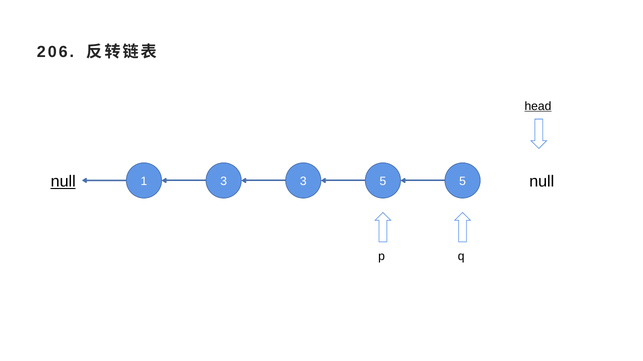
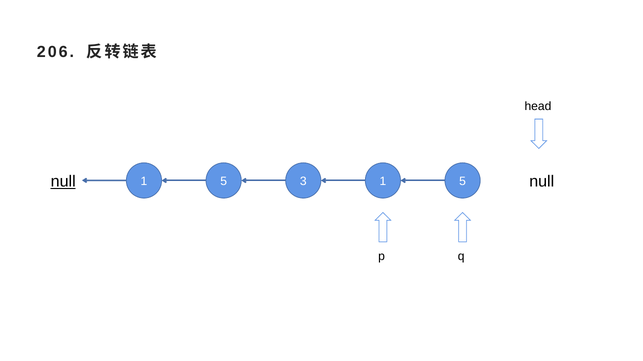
head underline: present -> none
3 at (224, 182): 3 -> 5
3 5: 5 -> 1
